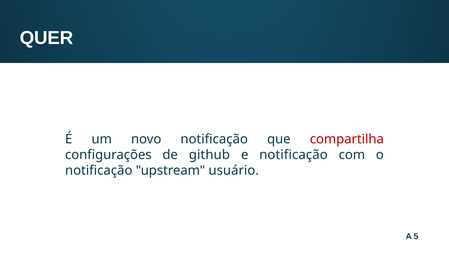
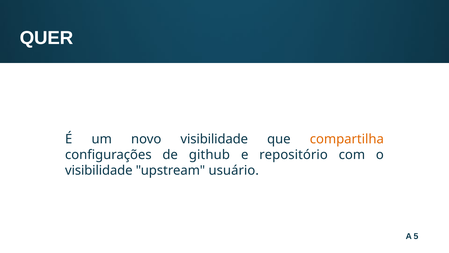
novo notificação: notificação -> visibilidade
compartilha colour: red -> orange
e notificação: notificação -> repositório
notificação at (99, 170): notificação -> visibilidade
